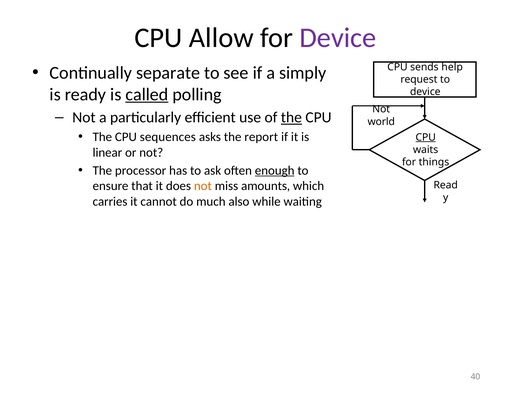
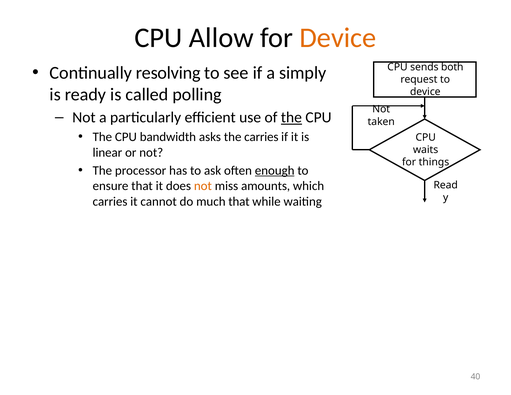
Device at (338, 38) colour: purple -> orange
separate: separate -> resolving
help: help -> both
called underline: present -> none
world: world -> taken
sequences: sequences -> bandwidth
the report: report -> carries
CPU at (426, 137) underline: present -> none
much also: also -> that
